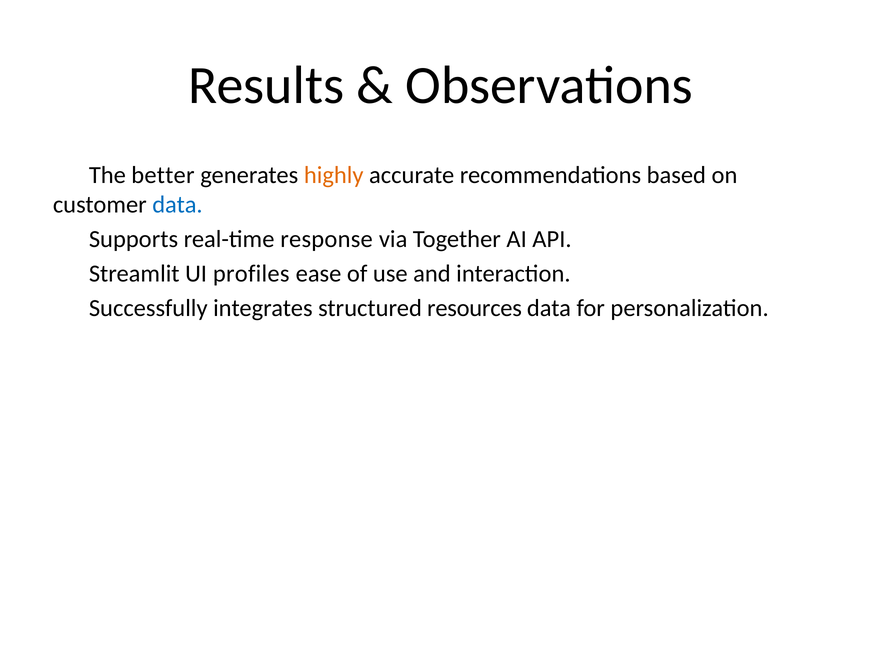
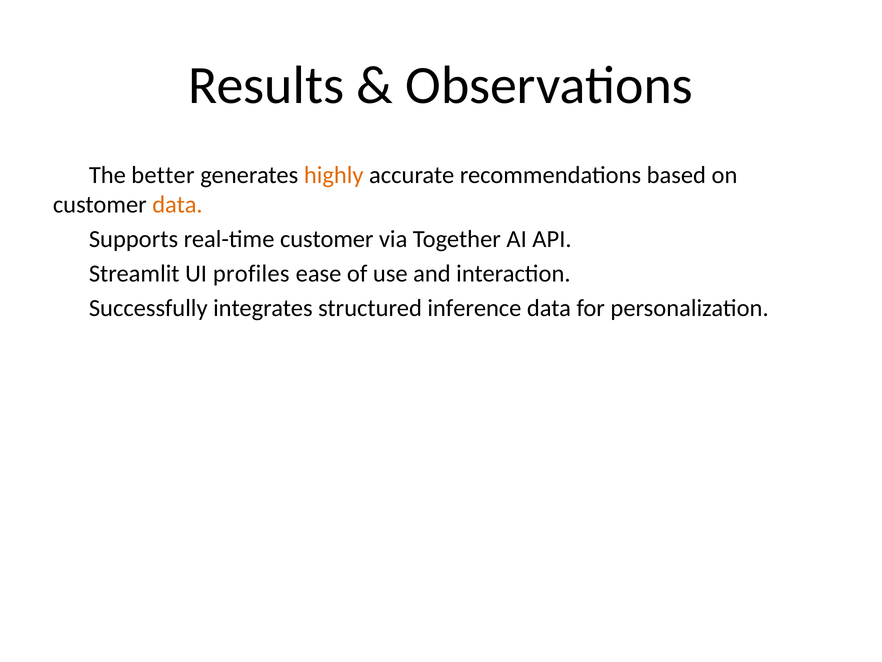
data at (177, 205) colour: blue -> orange
real-time response: response -> customer
resources: resources -> inference
